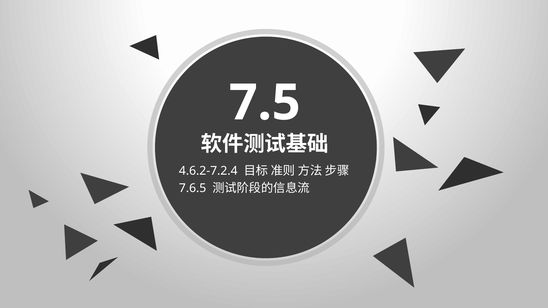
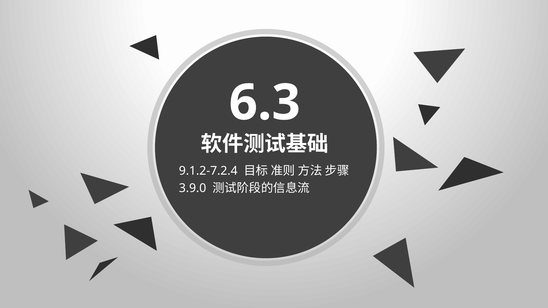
7.5: 7.5 -> 6.3
4.6.2-7.2.4: 4.6.2-7.2.4 -> 9.1.2-7.2.4
7.6.5: 7.6.5 -> 3.9.0
